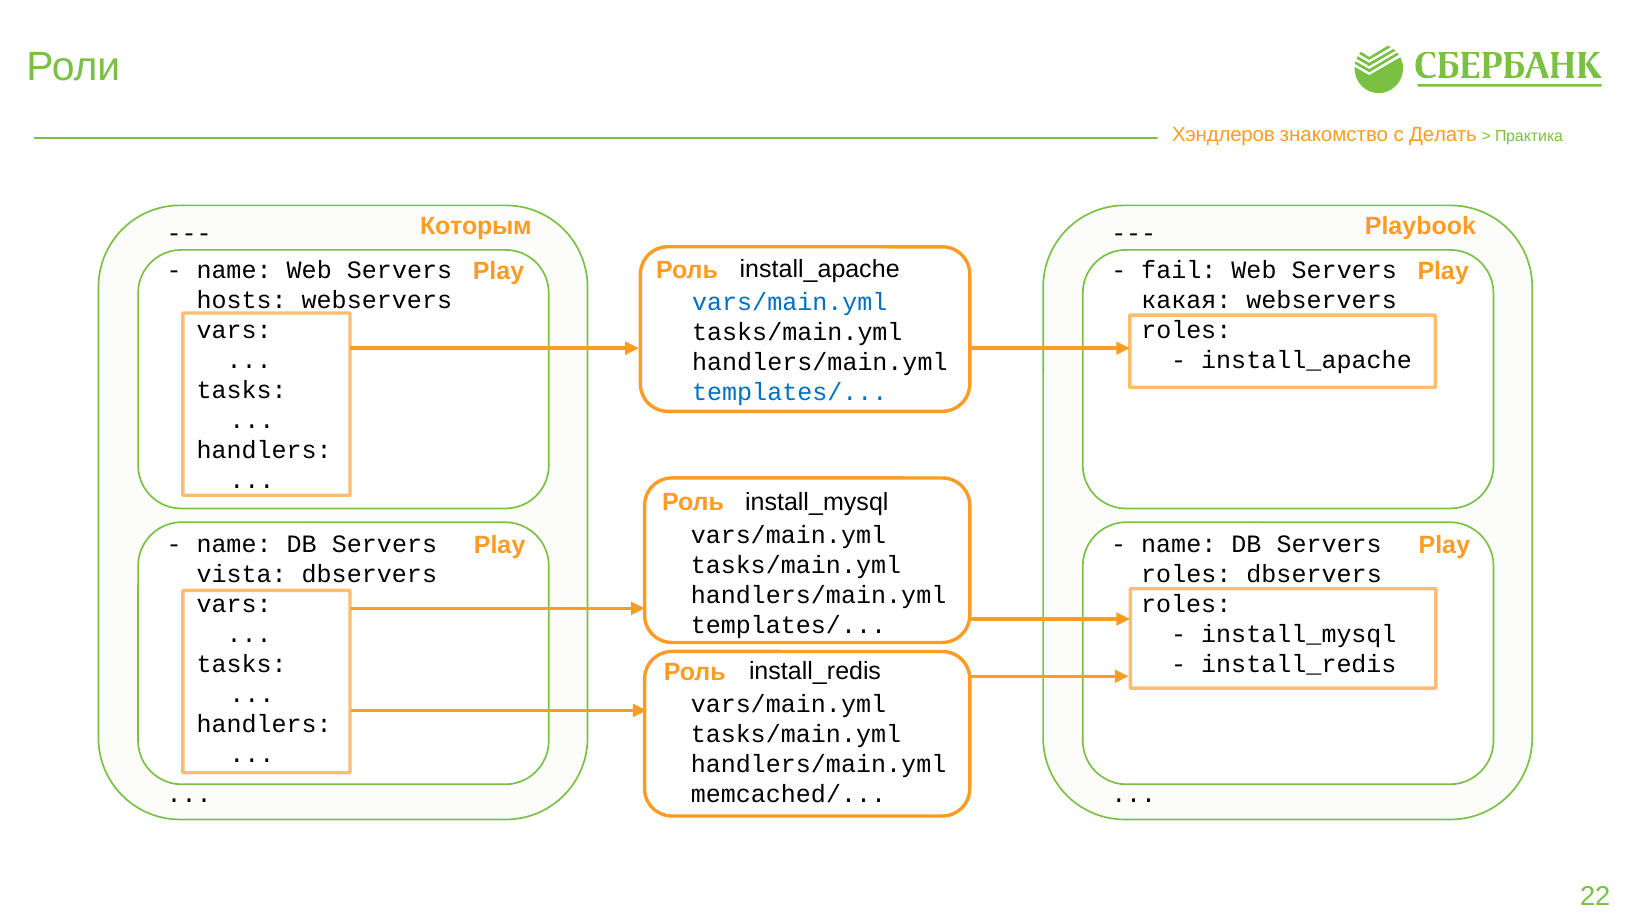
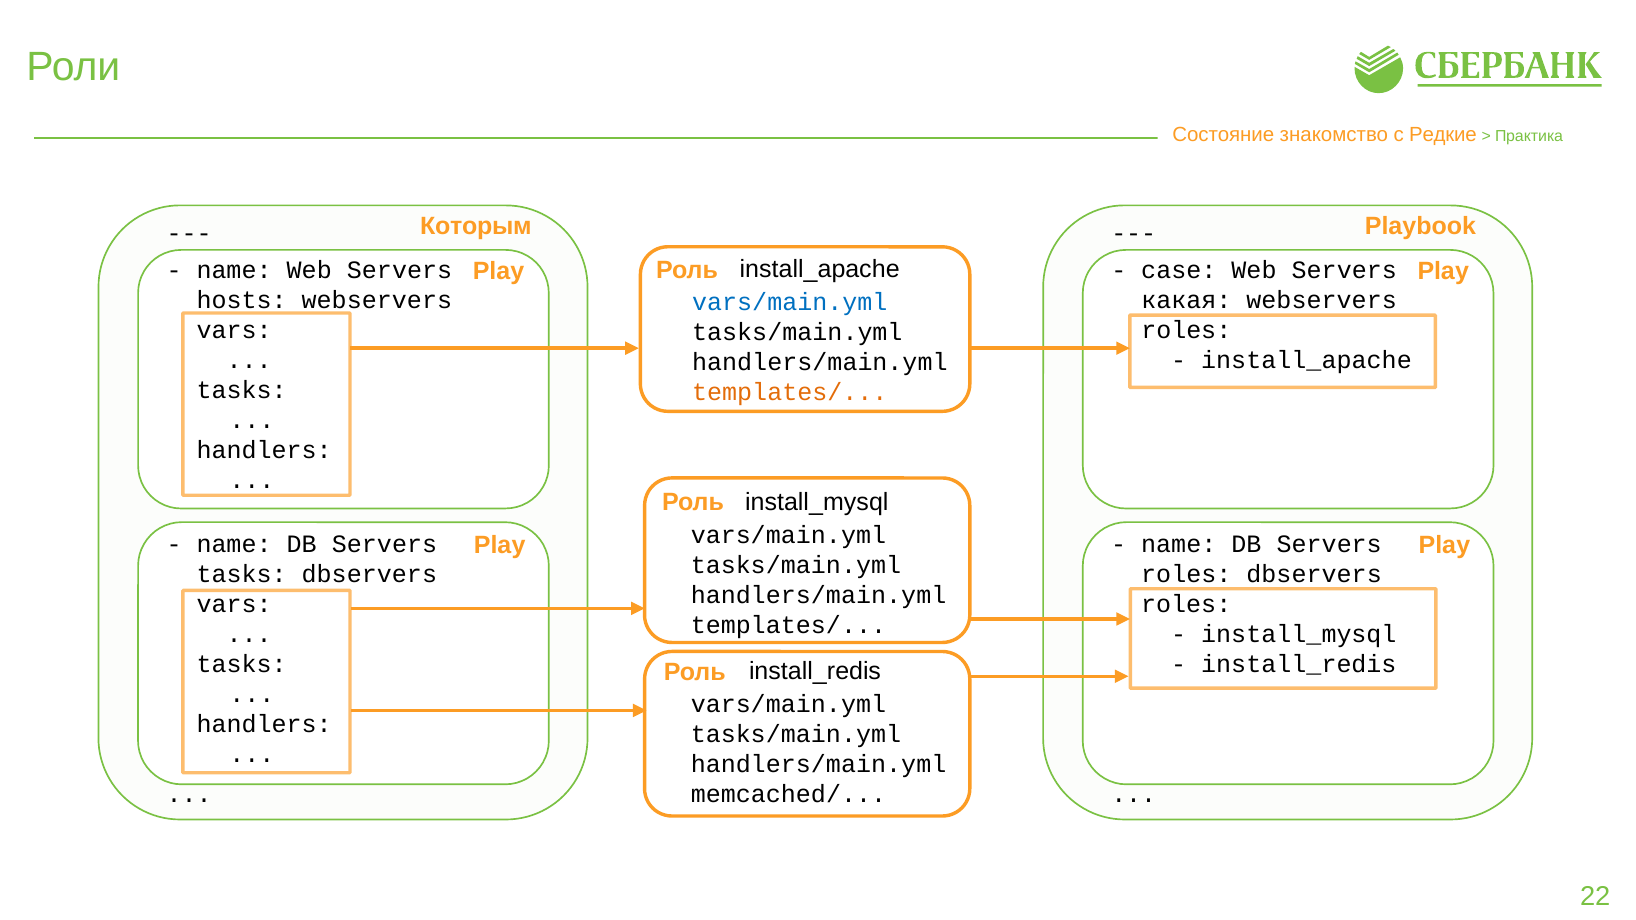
Хэндлеров: Хэндлеров -> Состояние
Делать: Делать -> Редкие
fail: fail -> case
templates/ at (790, 392) colour: blue -> orange
vista at (242, 574): vista -> tasks
